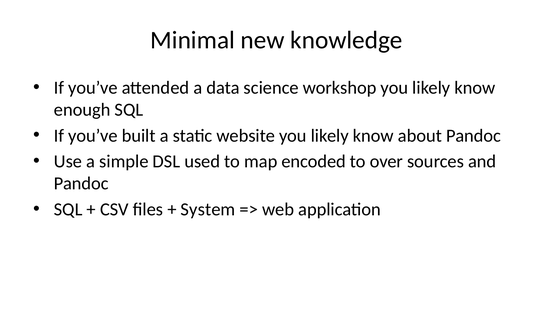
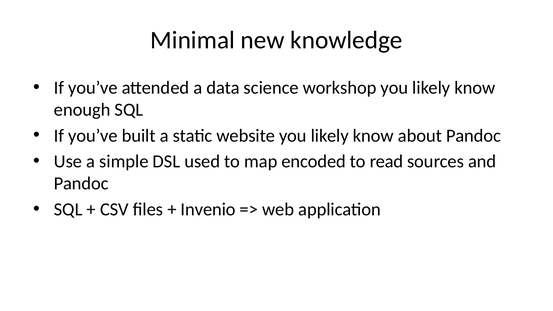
over: over -> read
System: System -> Invenio
